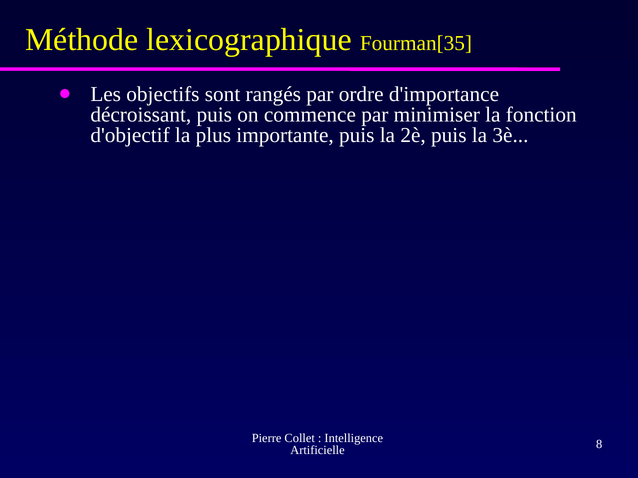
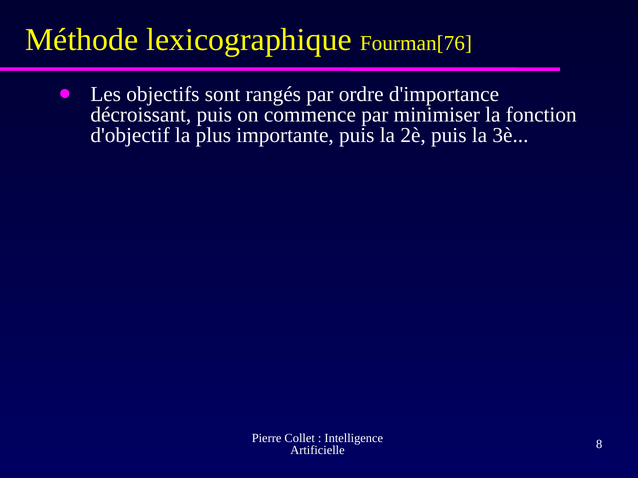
Fourman[35: Fourman[35 -> Fourman[76
